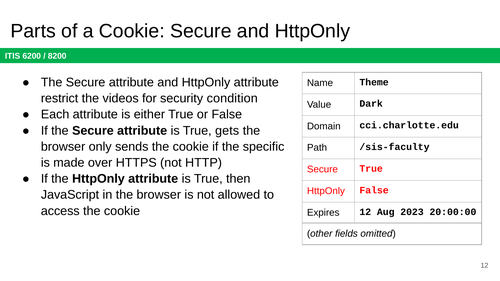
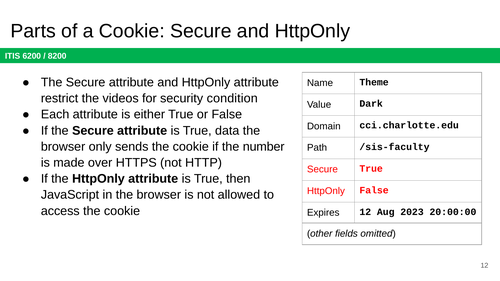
gets: gets -> data
specific: specific -> number
